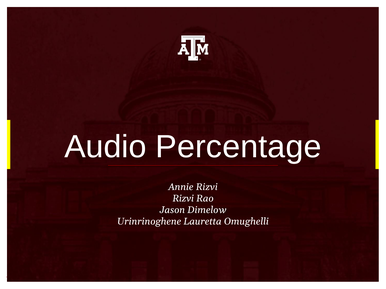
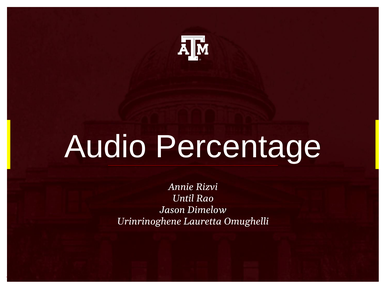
Rizvi at (183, 199): Rizvi -> Until
